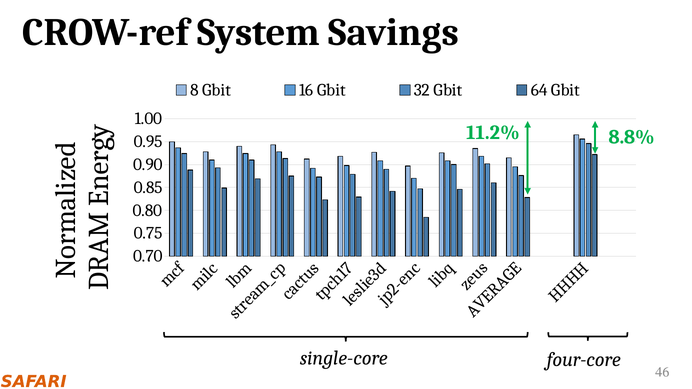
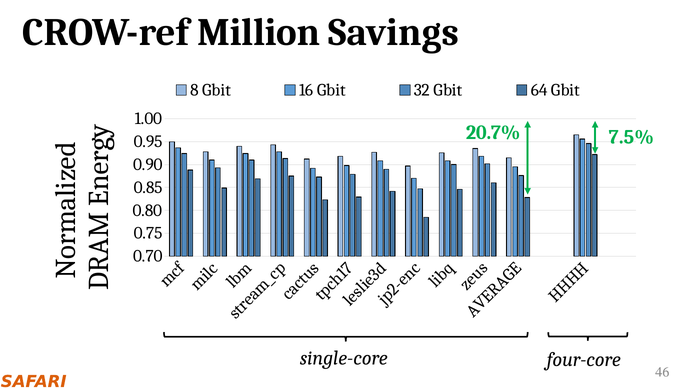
System: System -> Million
11.2%: 11.2% -> 20.7%
8.8%: 8.8% -> 7.5%
